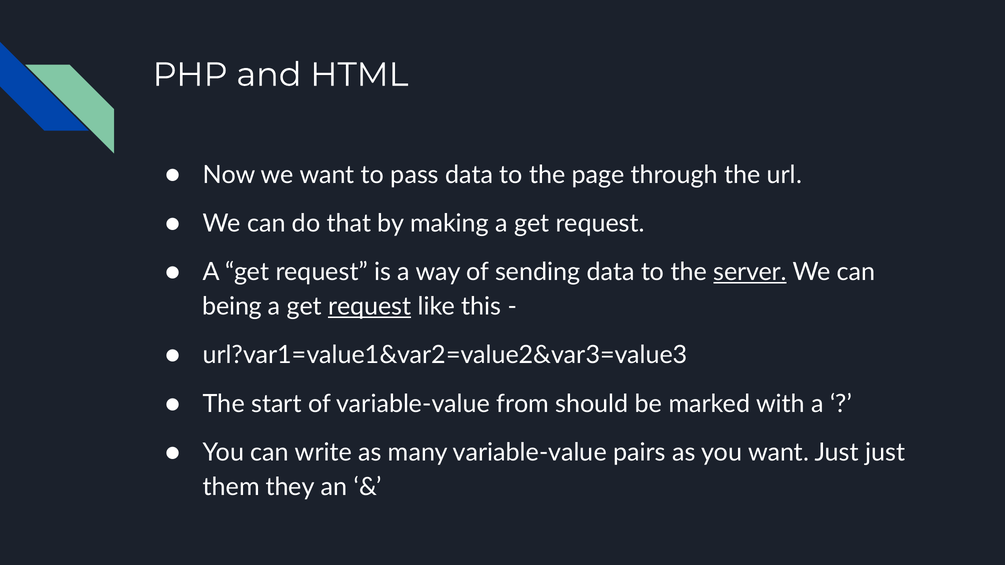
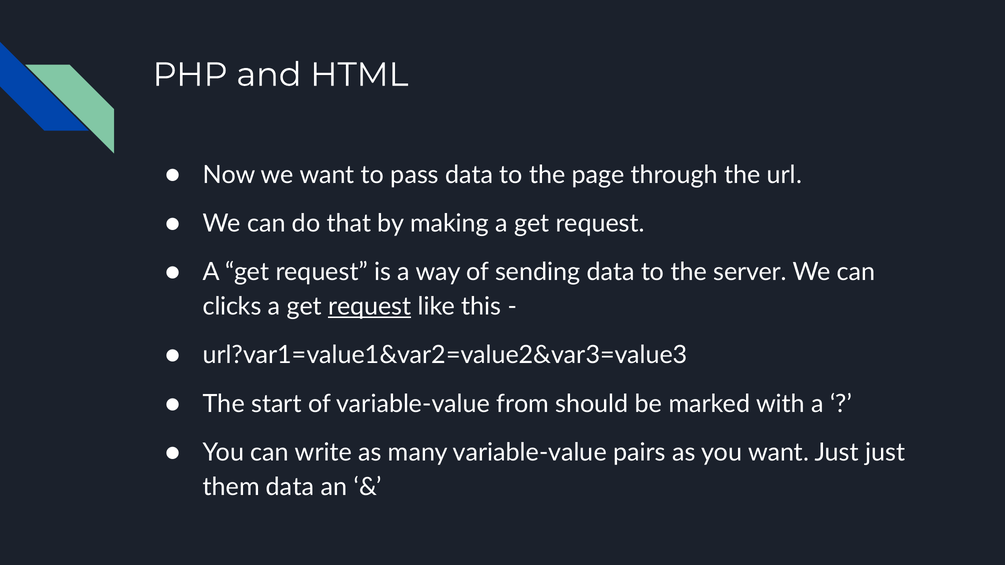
server underline: present -> none
being: being -> clicks
them they: they -> data
